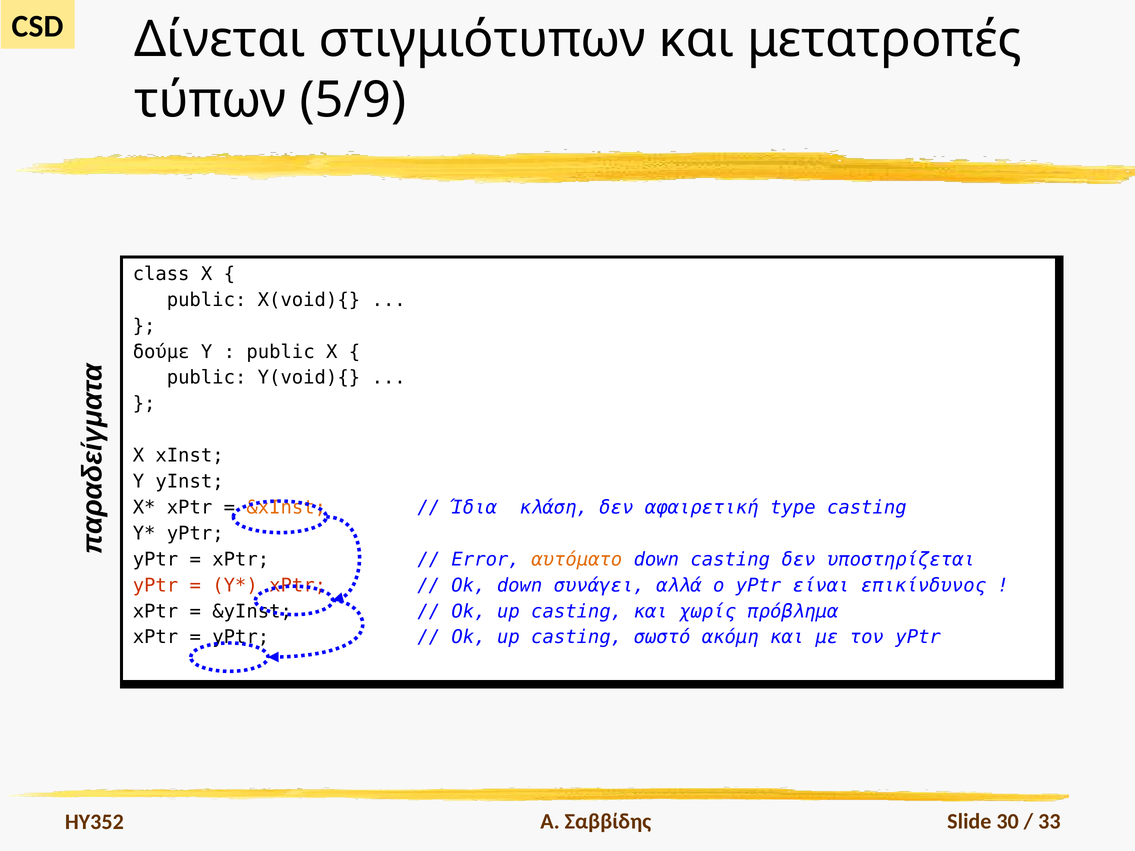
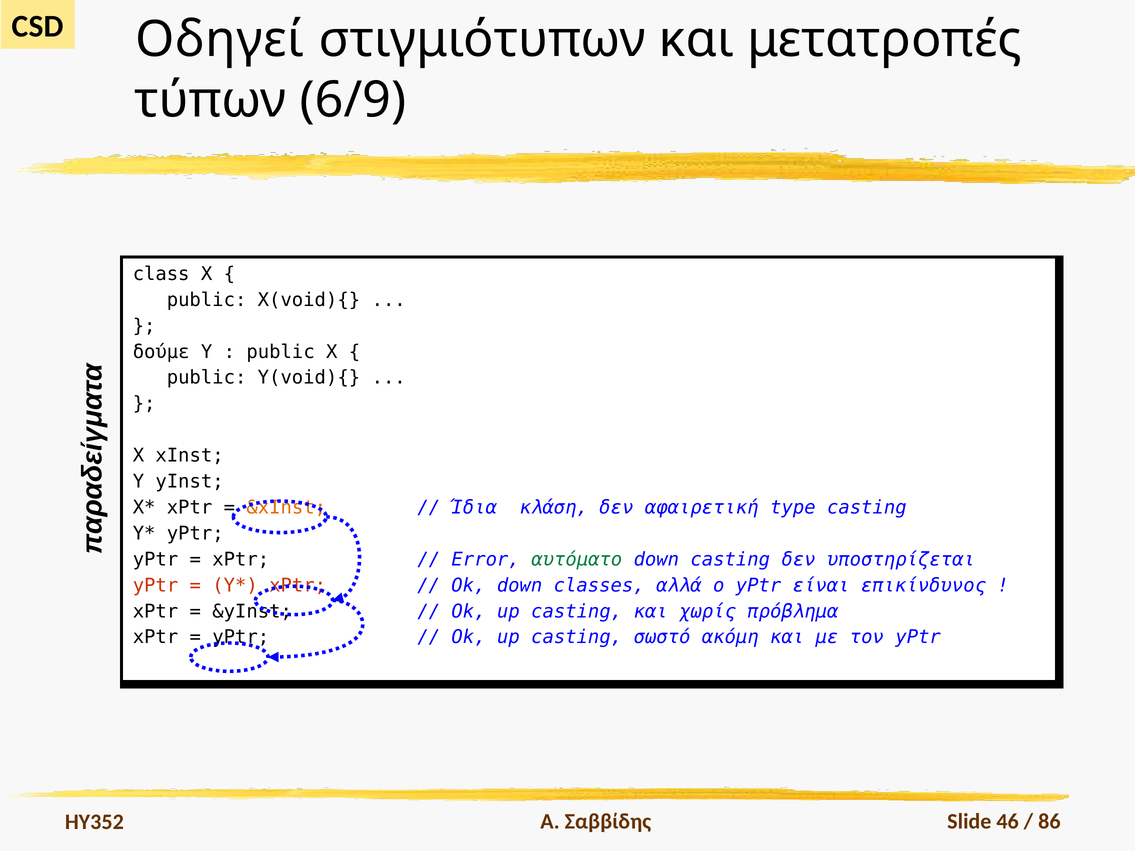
Δίνεται: Δίνεται -> Οδηγεί
5/9: 5/9 -> 6/9
αυτόματο colour: orange -> green
συνάγει: συνάγει -> classes
30: 30 -> 46
33: 33 -> 86
